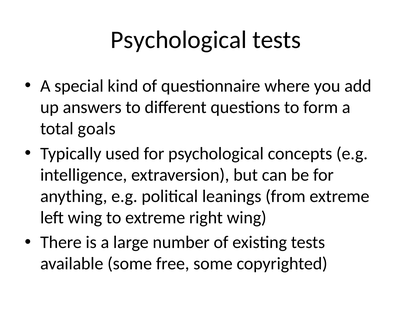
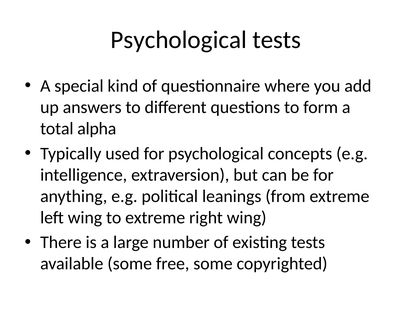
goals: goals -> alpha
